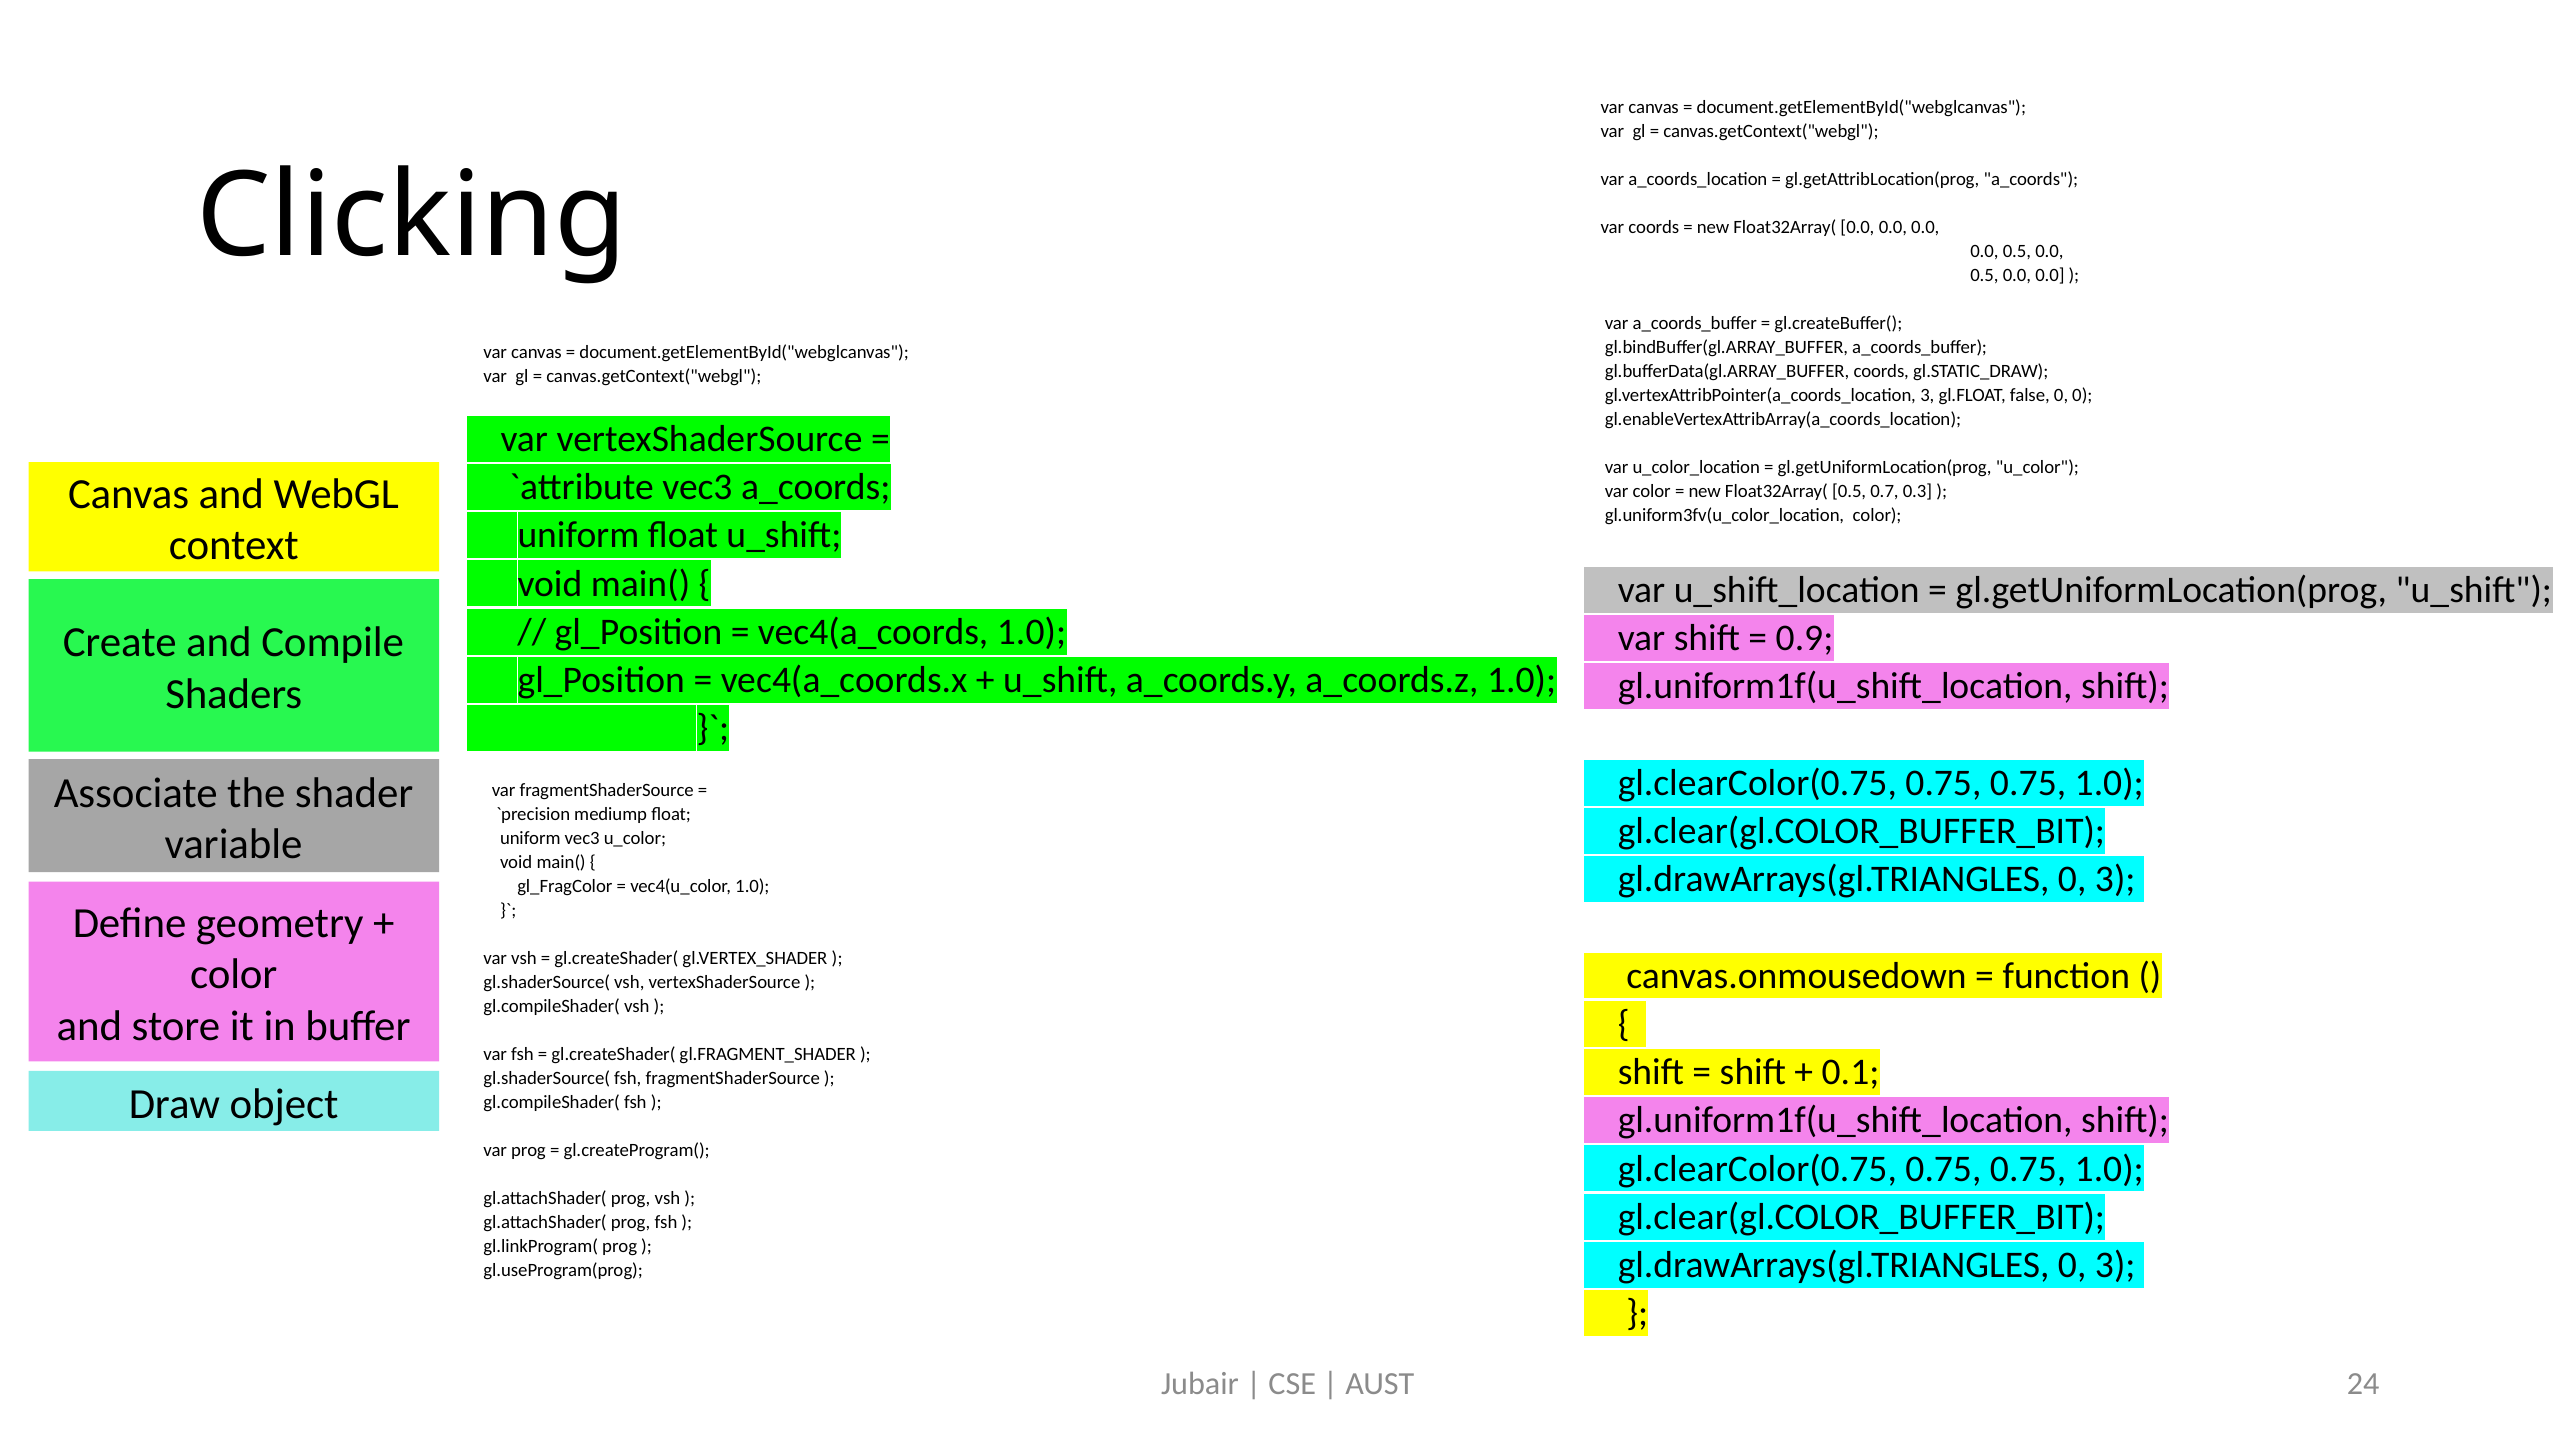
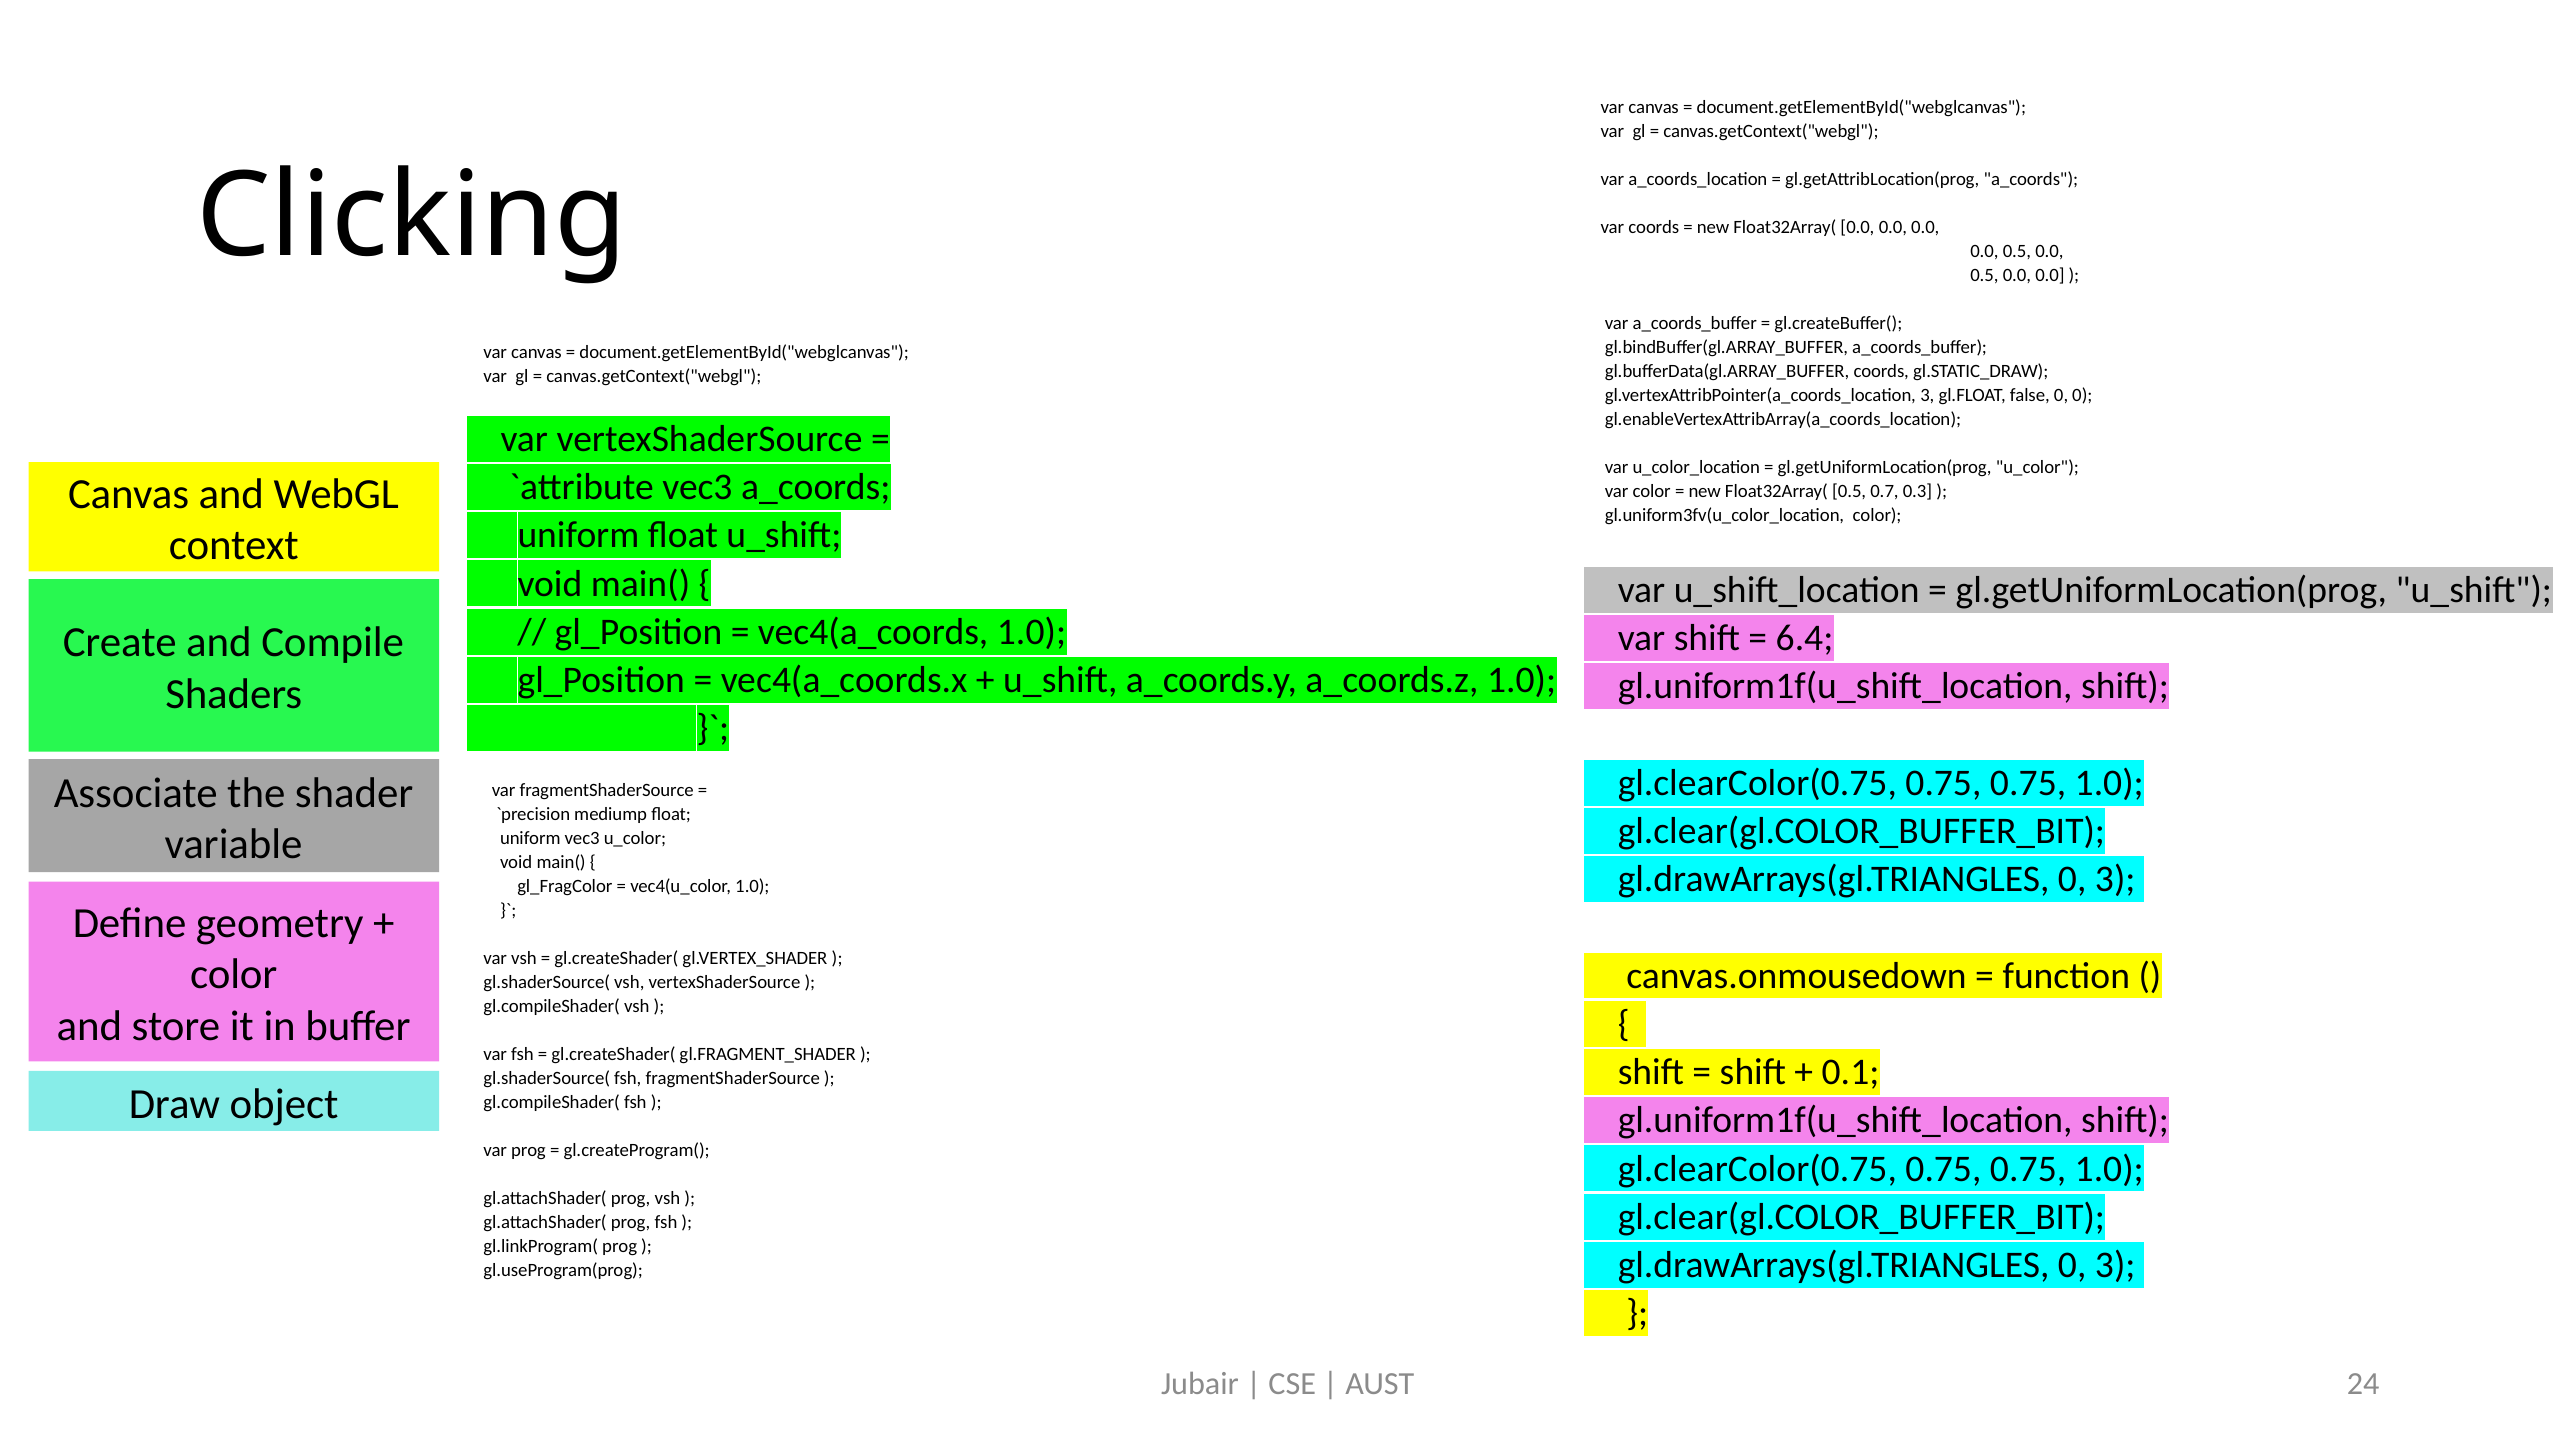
0.9: 0.9 -> 6.4
